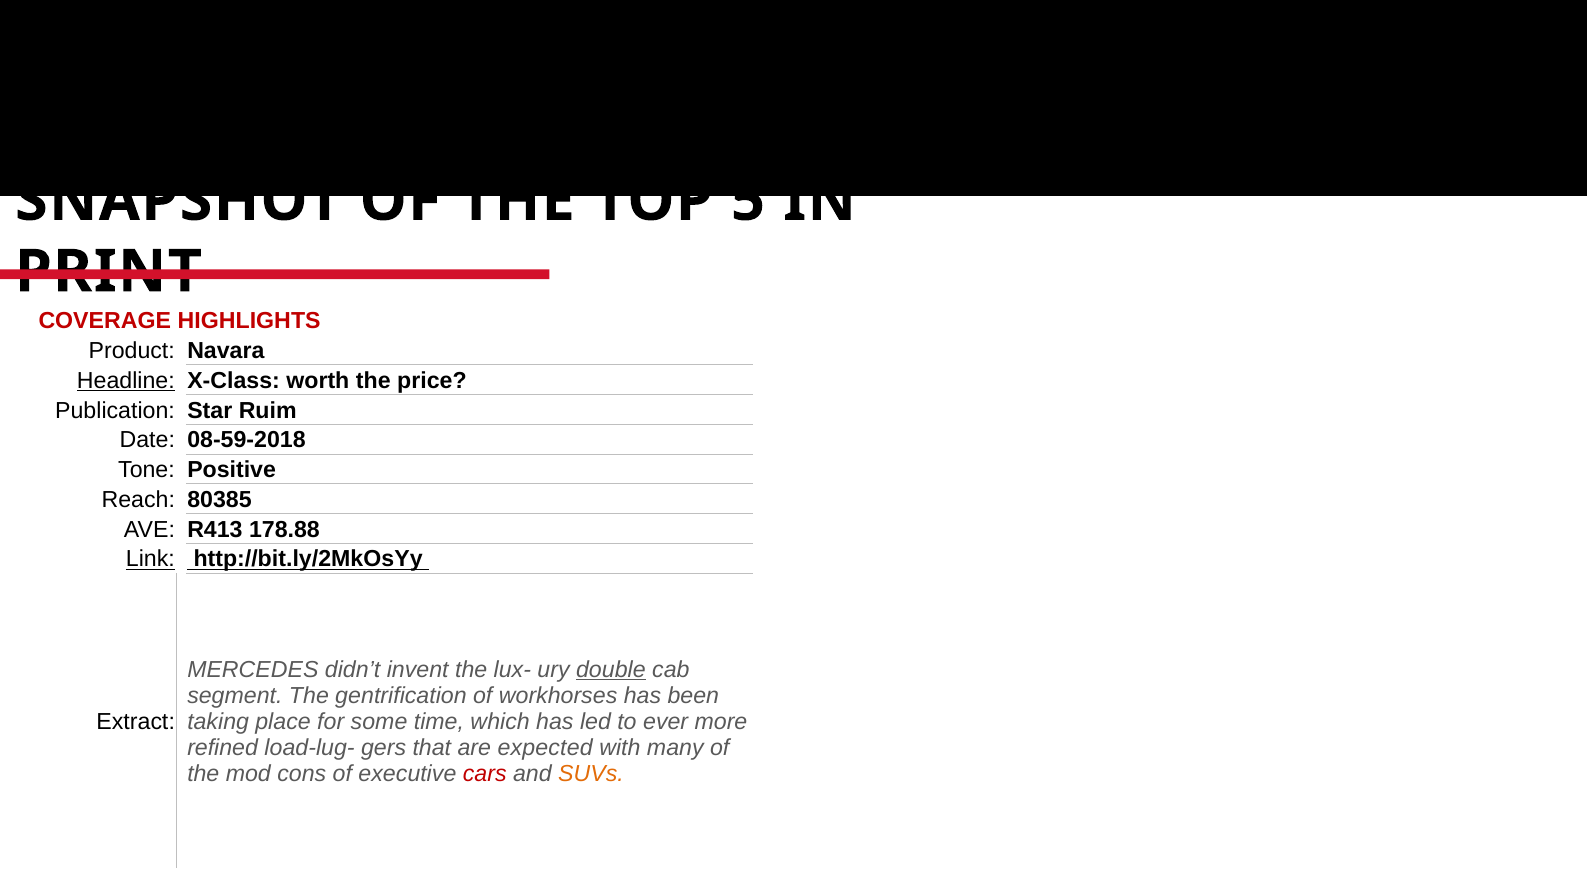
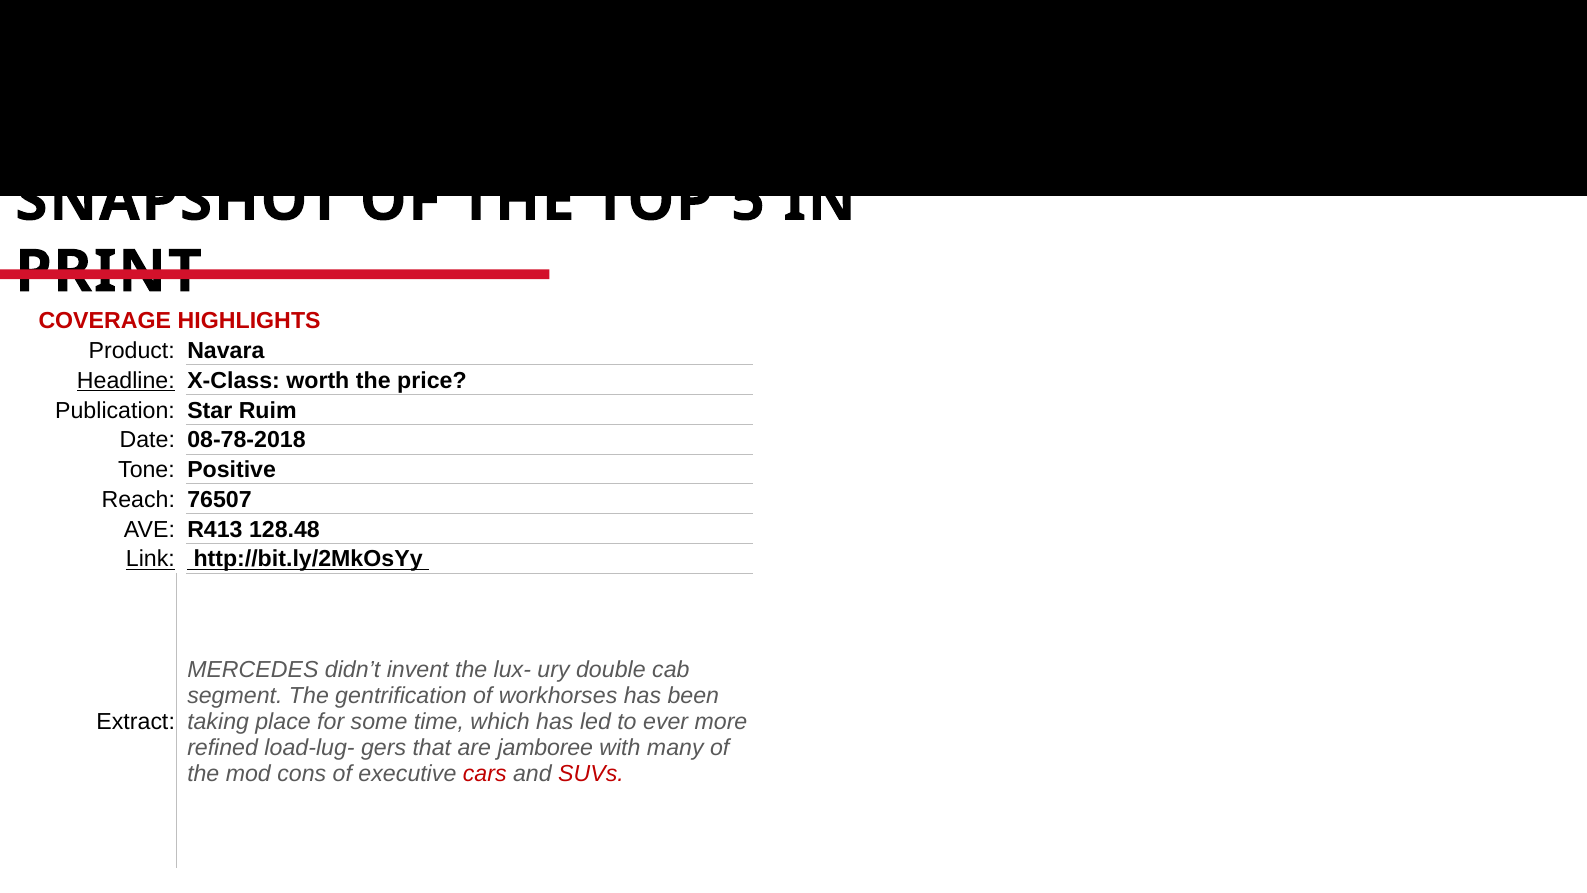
08-59-2018: 08-59-2018 -> 08-78-2018
80385: 80385 -> 76507
178.88: 178.88 -> 128.48
double underline: present -> none
expected: expected -> jamboree
SUVs colour: orange -> red
